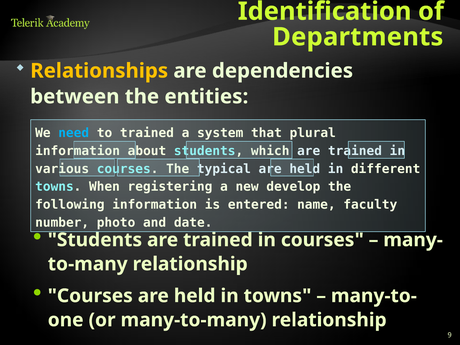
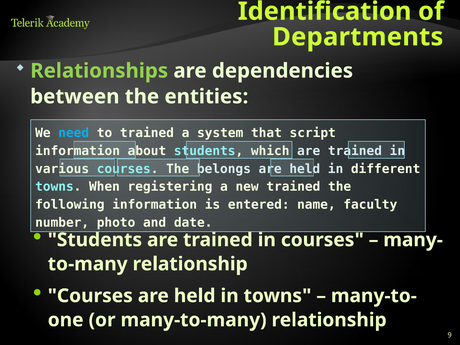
Relationships colour: yellow -> light green
plural: plural -> script
typical: typical -> belongs
new develop: develop -> trained
